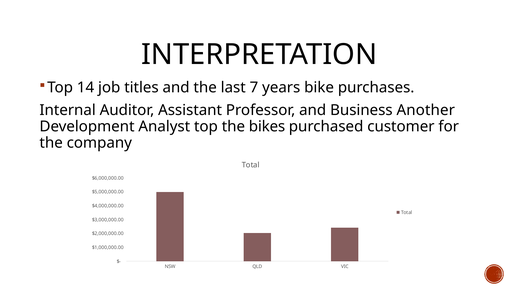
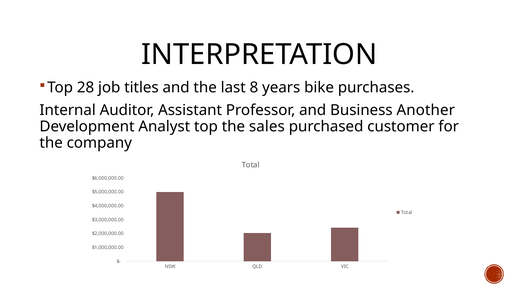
14: 14 -> 28
7: 7 -> 8
bikes: bikes -> sales
